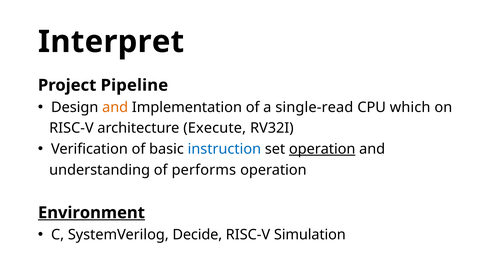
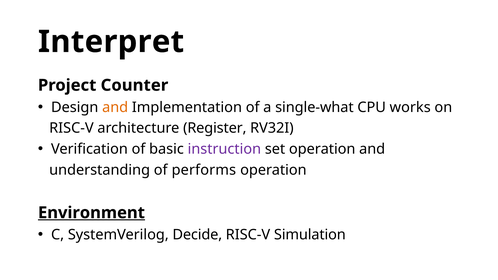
Pipeline: Pipeline -> Counter
single-read: single-read -> single-what
which: which -> works
Execute: Execute -> Register
instruction colour: blue -> purple
operation at (322, 149) underline: present -> none
